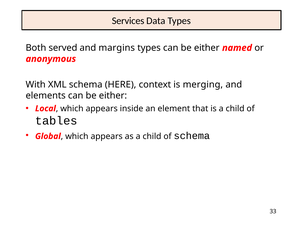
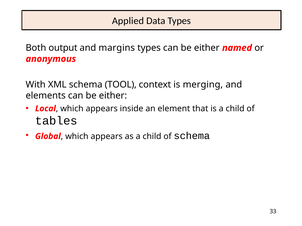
Services: Services -> Applied
served: served -> output
HERE: HERE -> TOOL
